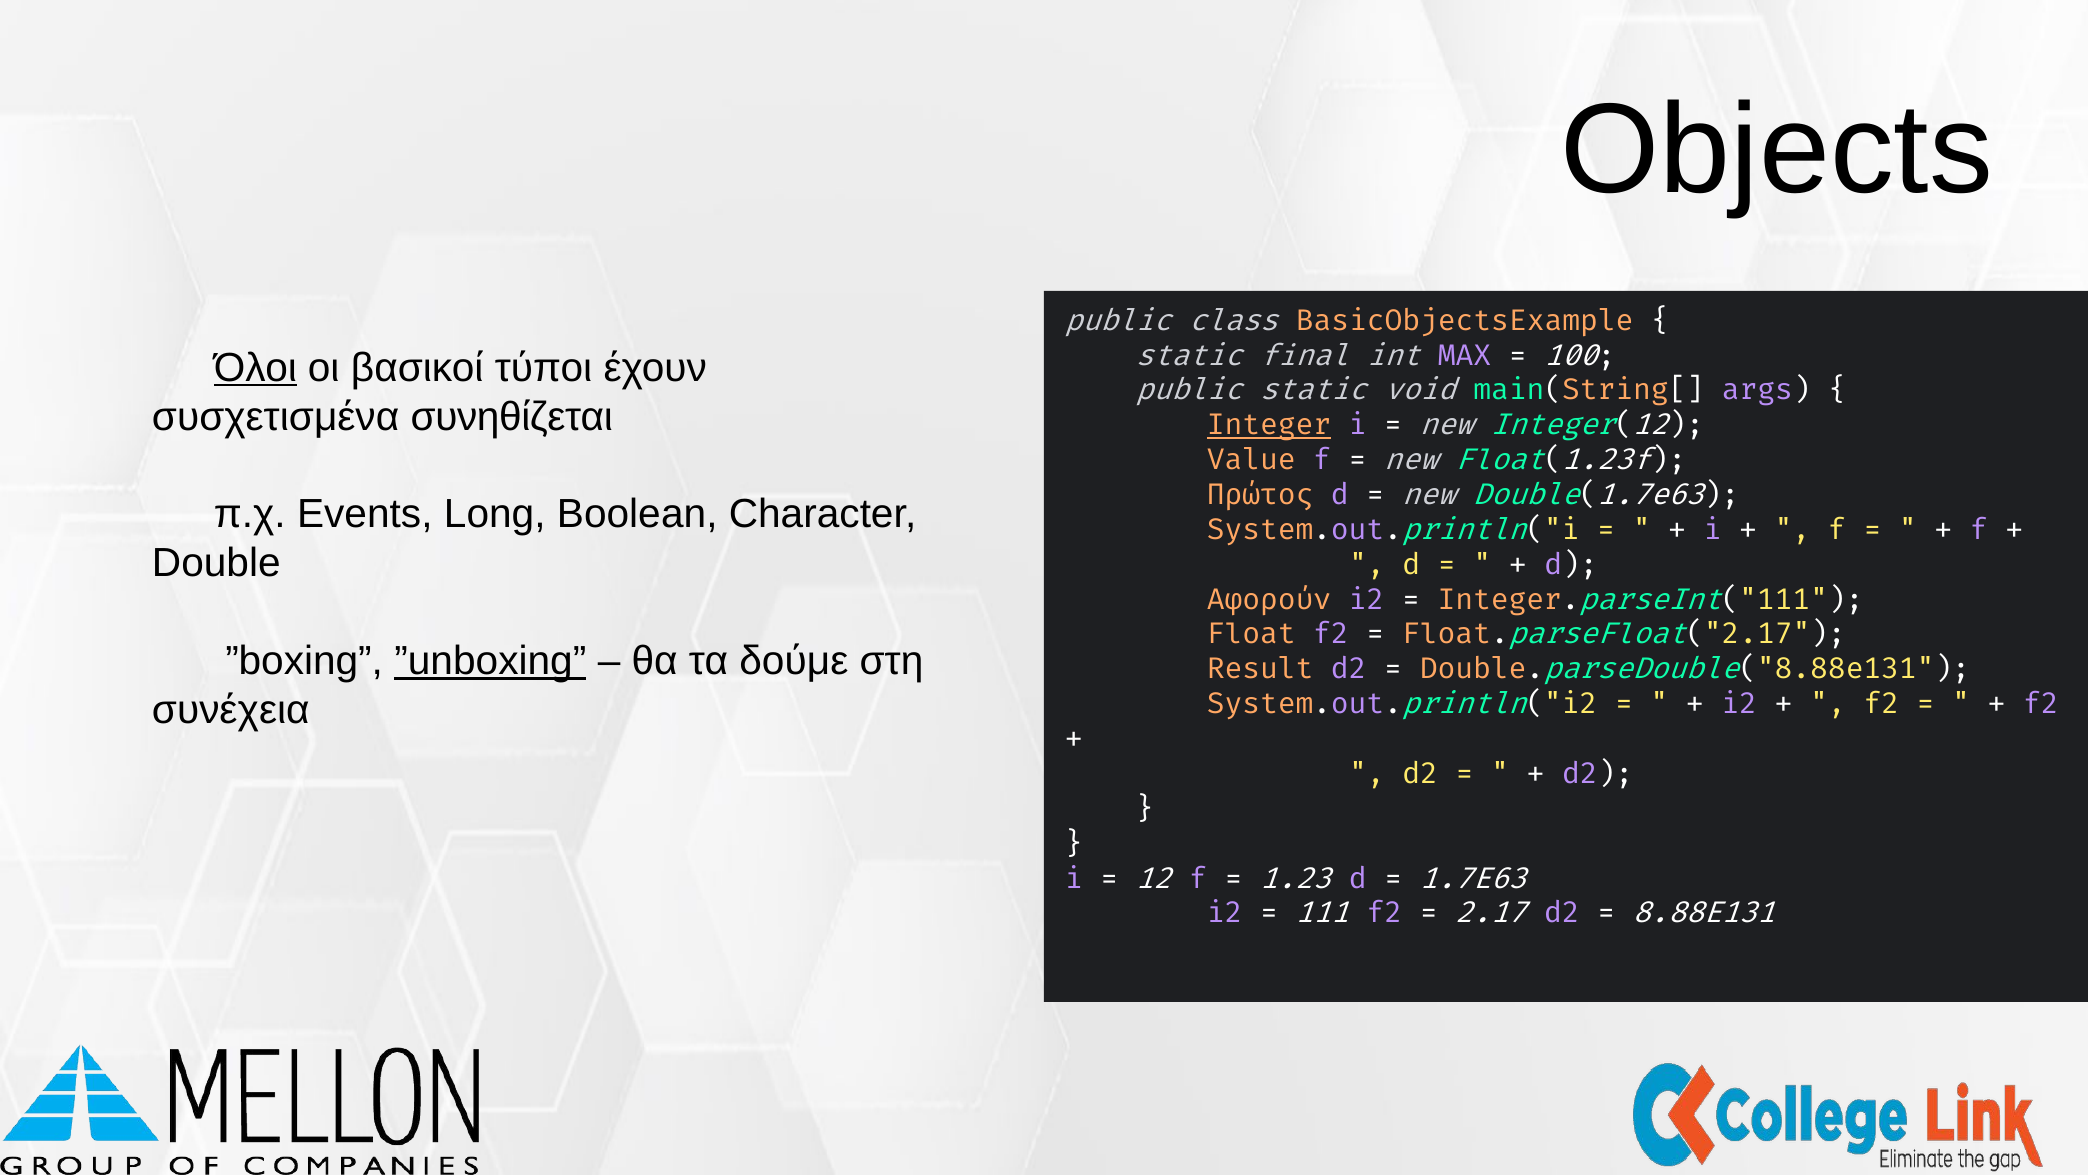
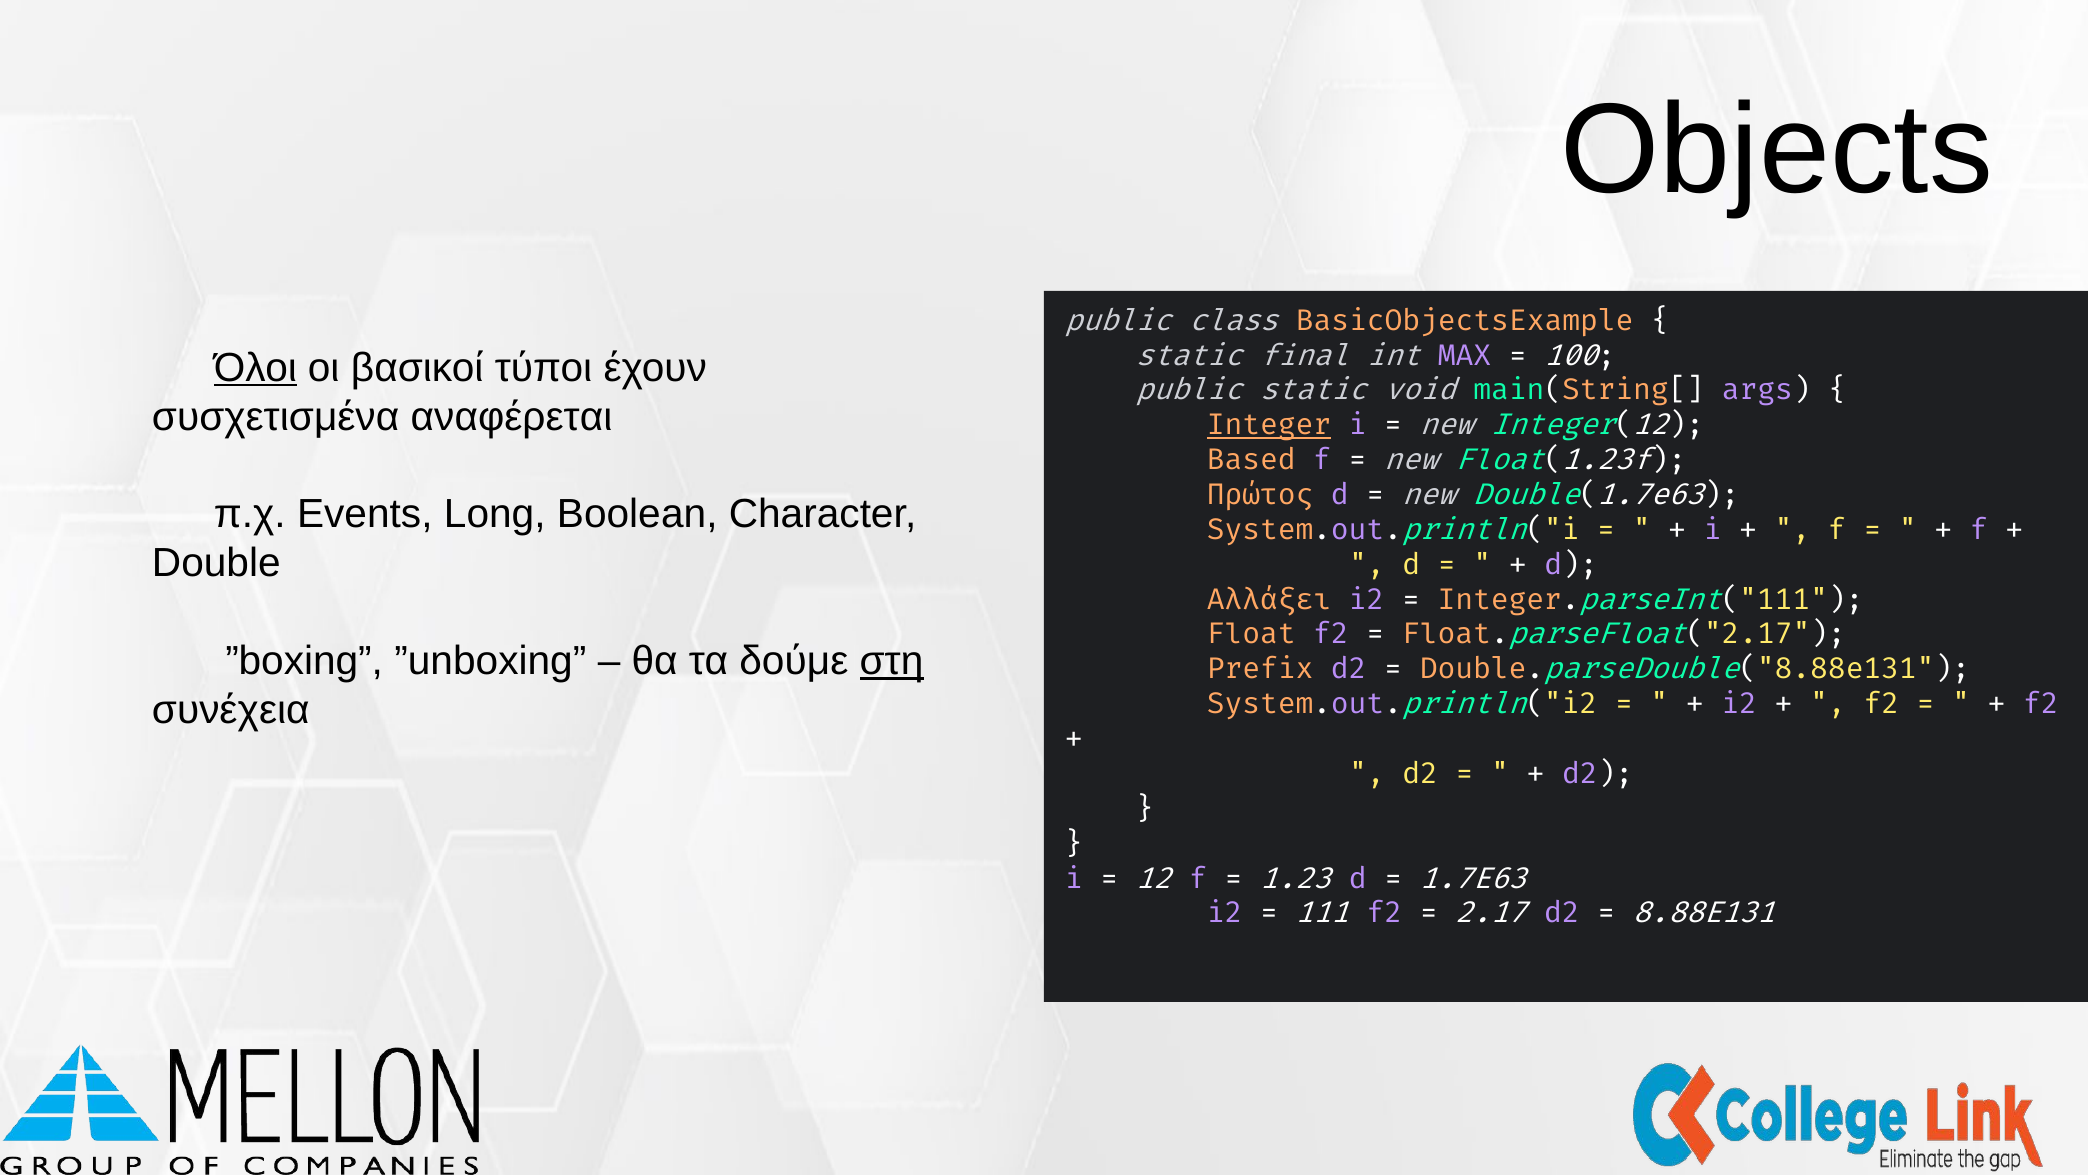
συνηθίζεται: συνηθίζεται -> αναφέρεται
Value: Value -> Based
Αφορούν: Αφορούν -> Αλλάξει
”unboxing underline: present -> none
στη underline: none -> present
Result: Result -> Prefix
